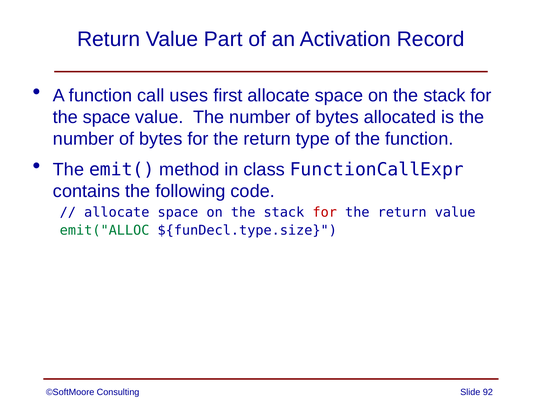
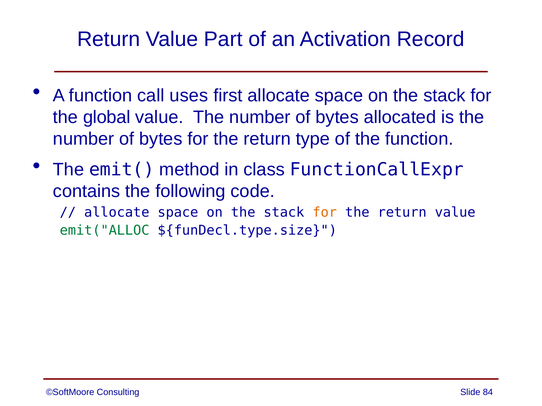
the space: space -> global
for at (325, 213) colour: red -> orange
92: 92 -> 84
